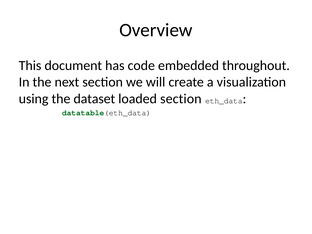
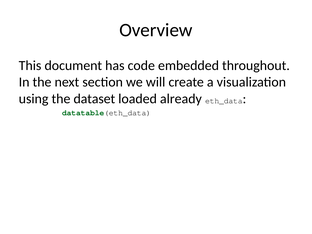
loaded section: section -> already
